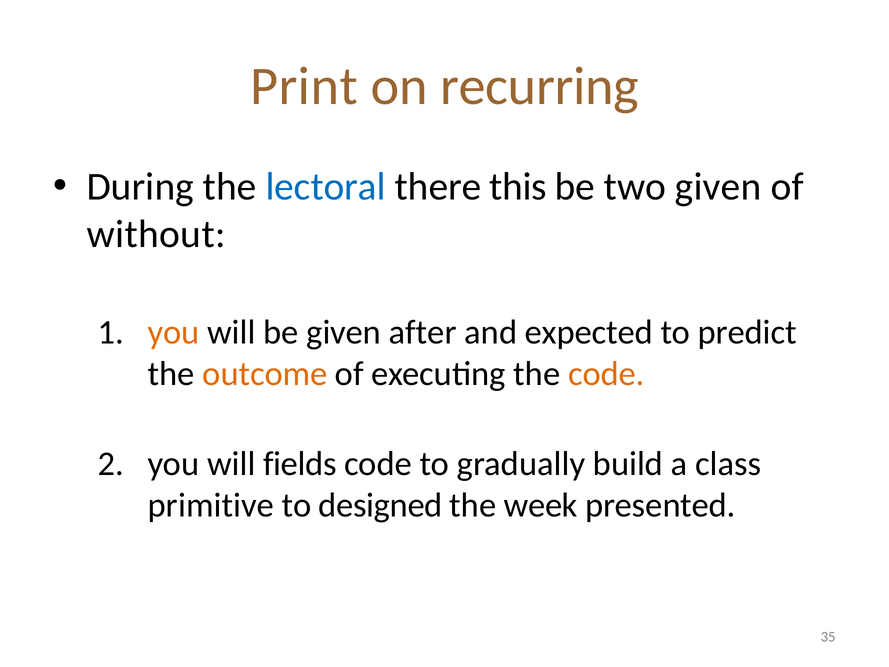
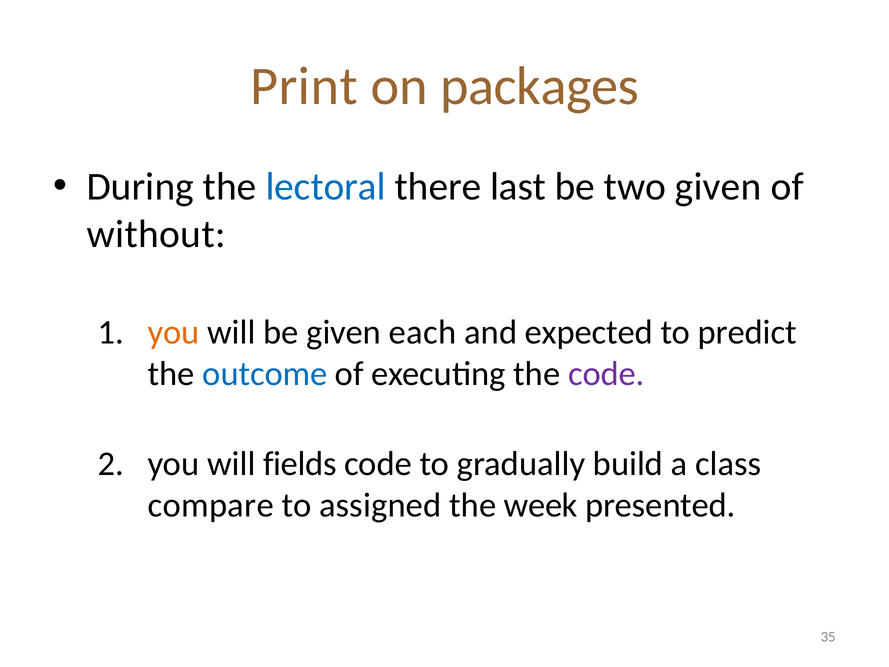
recurring: recurring -> packages
this: this -> last
after: after -> each
outcome colour: orange -> blue
code at (606, 374) colour: orange -> purple
primitive: primitive -> compare
designed: designed -> assigned
